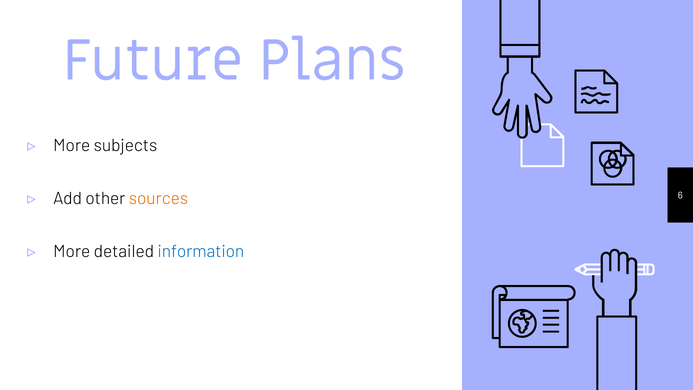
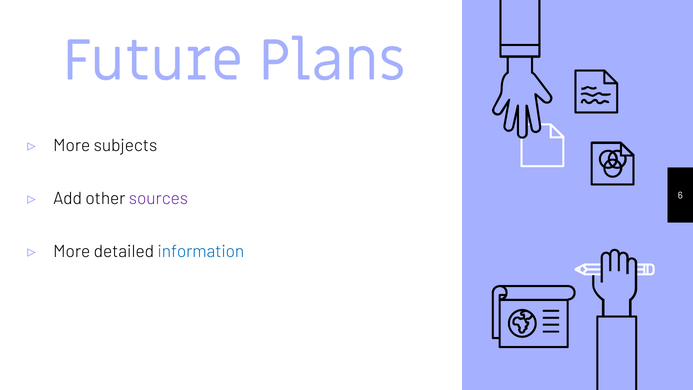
sources colour: orange -> purple
